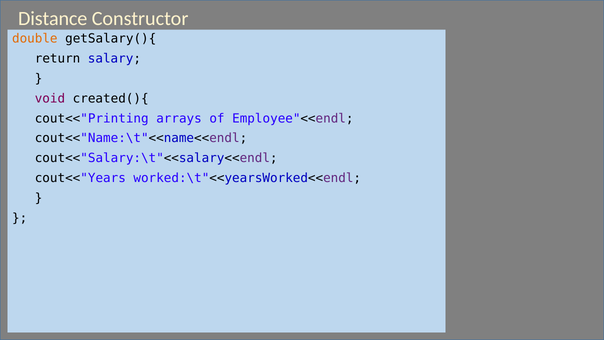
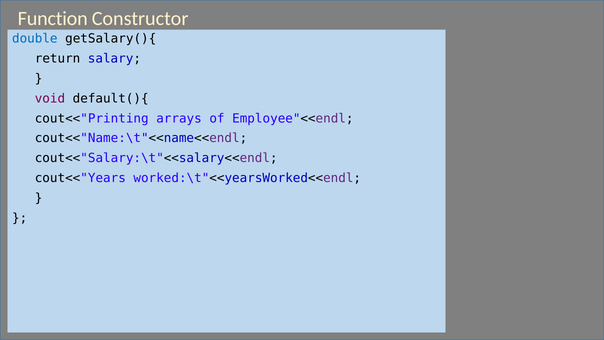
Distance: Distance -> Function
double colour: orange -> blue
created(){: created(){ -> default(){
